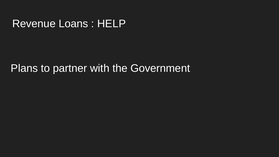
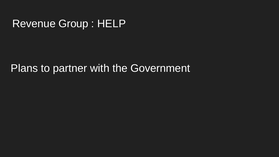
Loans: Loans -> Group
